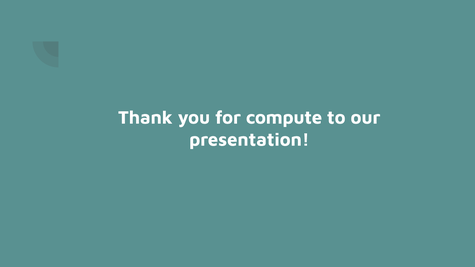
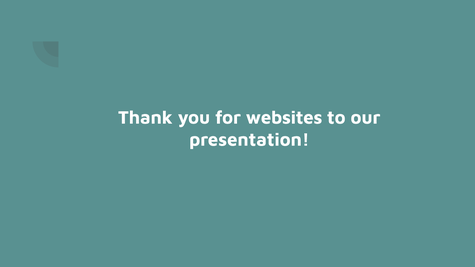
compute: compute -> websites
